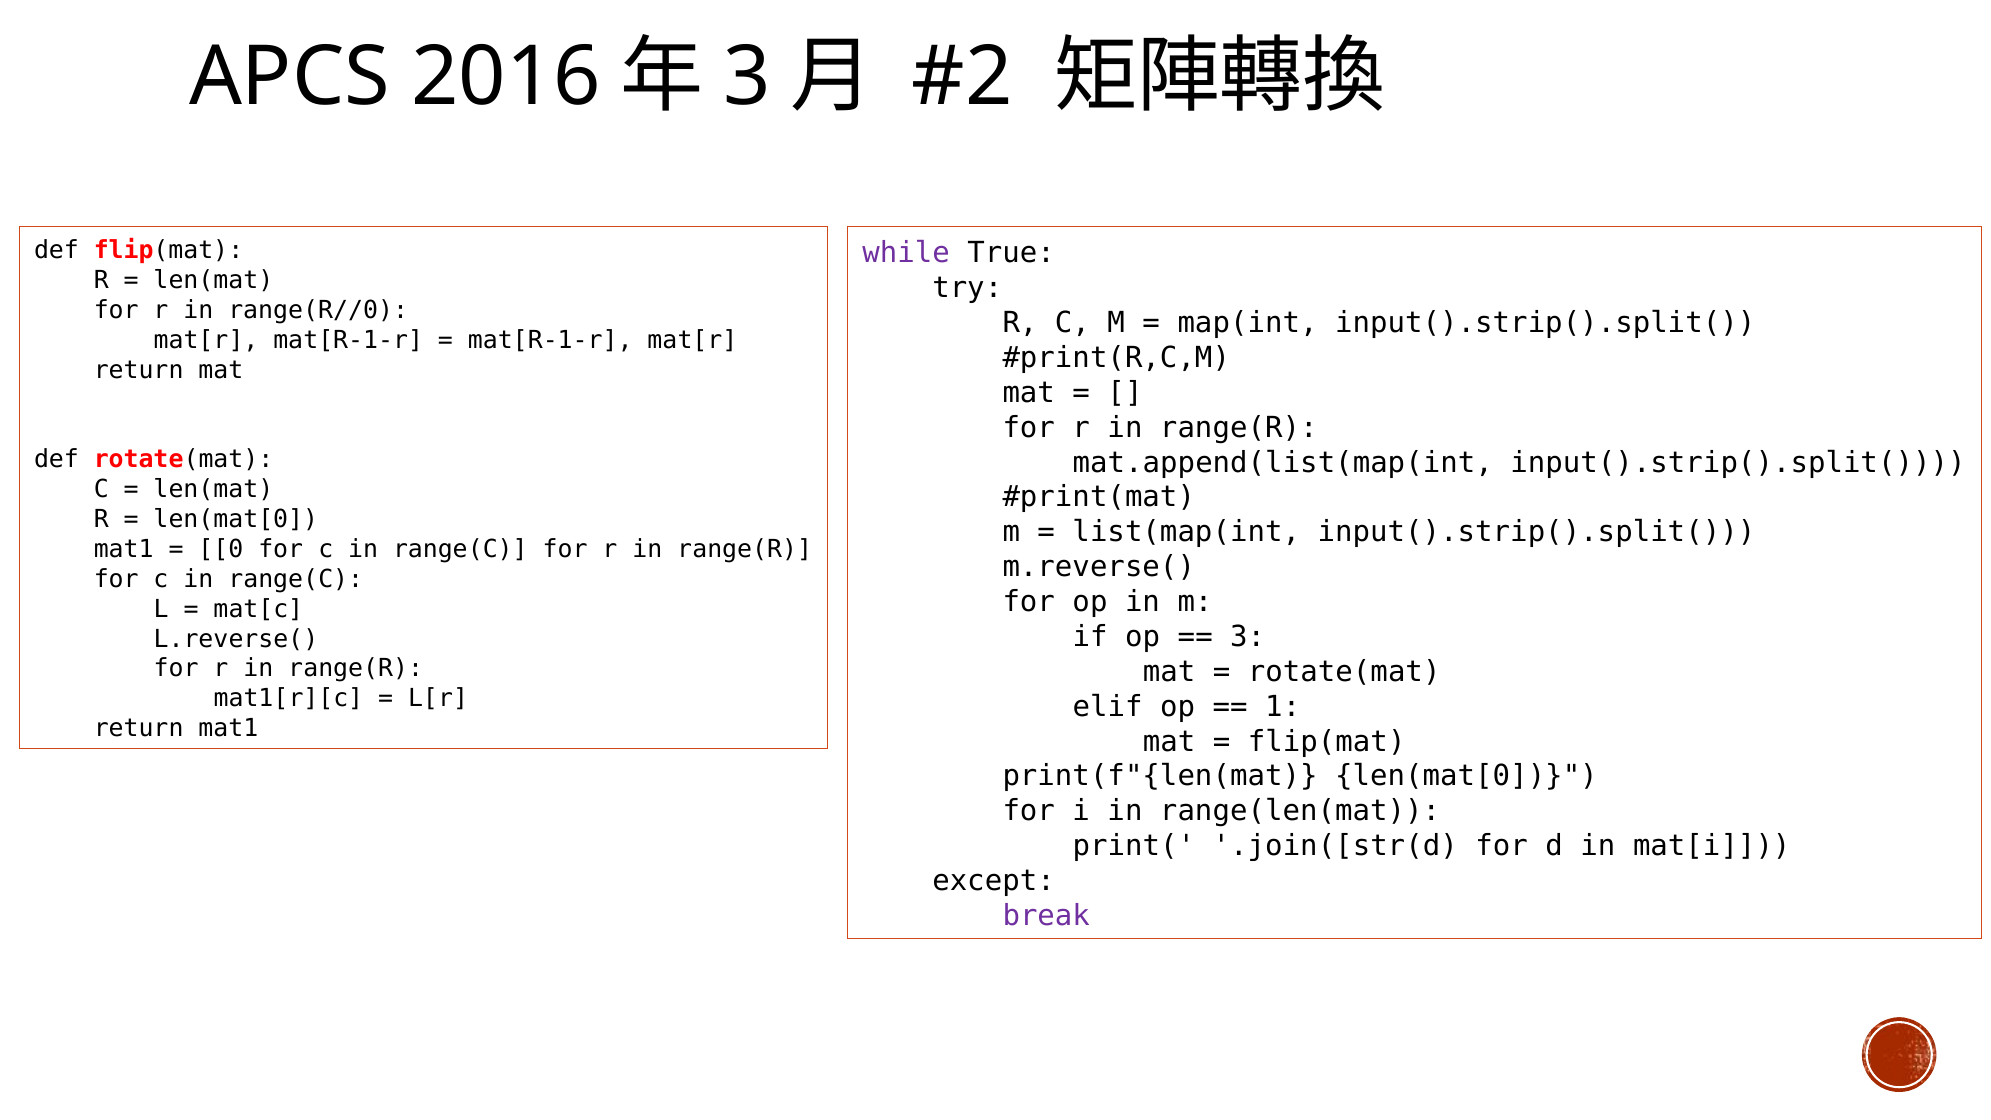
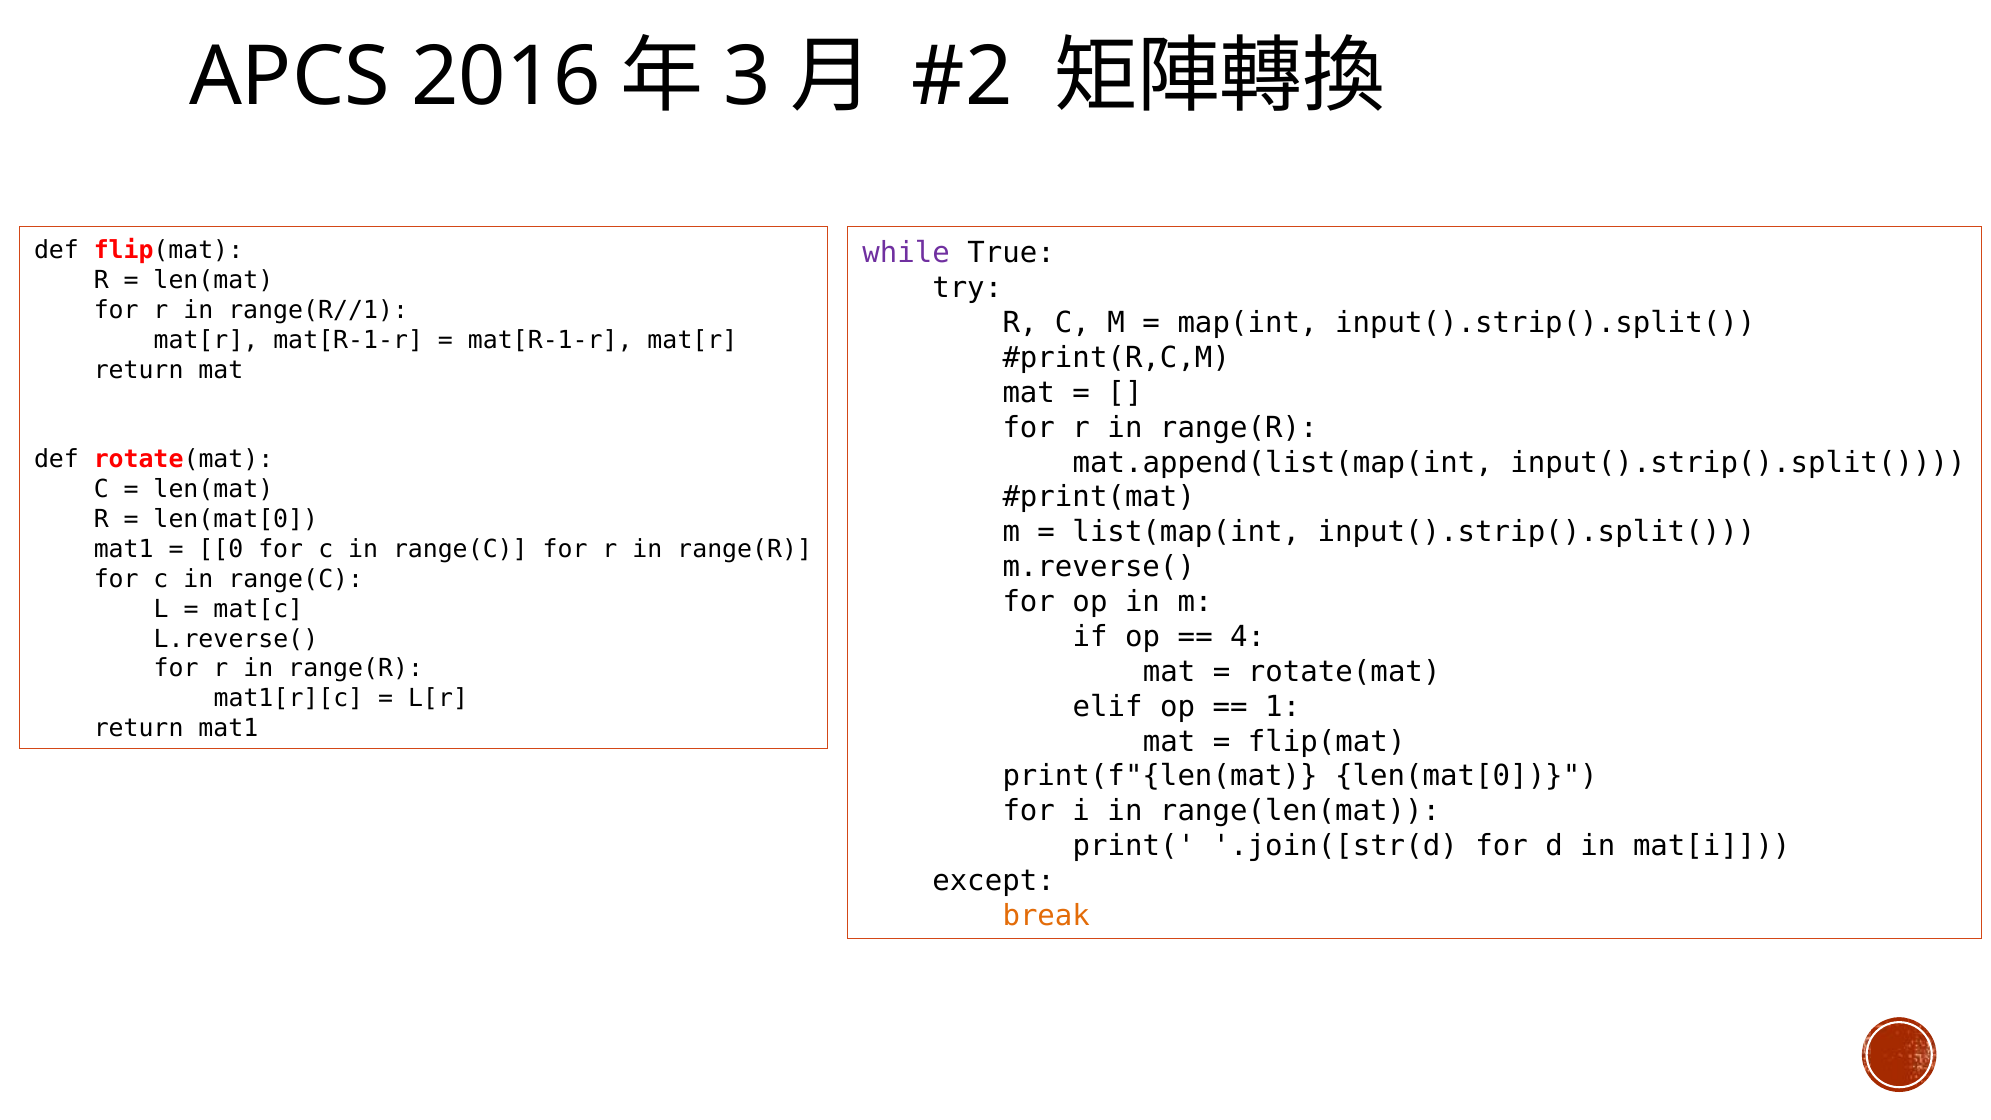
range(R//0: range(R//0 -> range(R//1
3 at (1248, 637): 3 -> 4
break colour: purple -> orange
